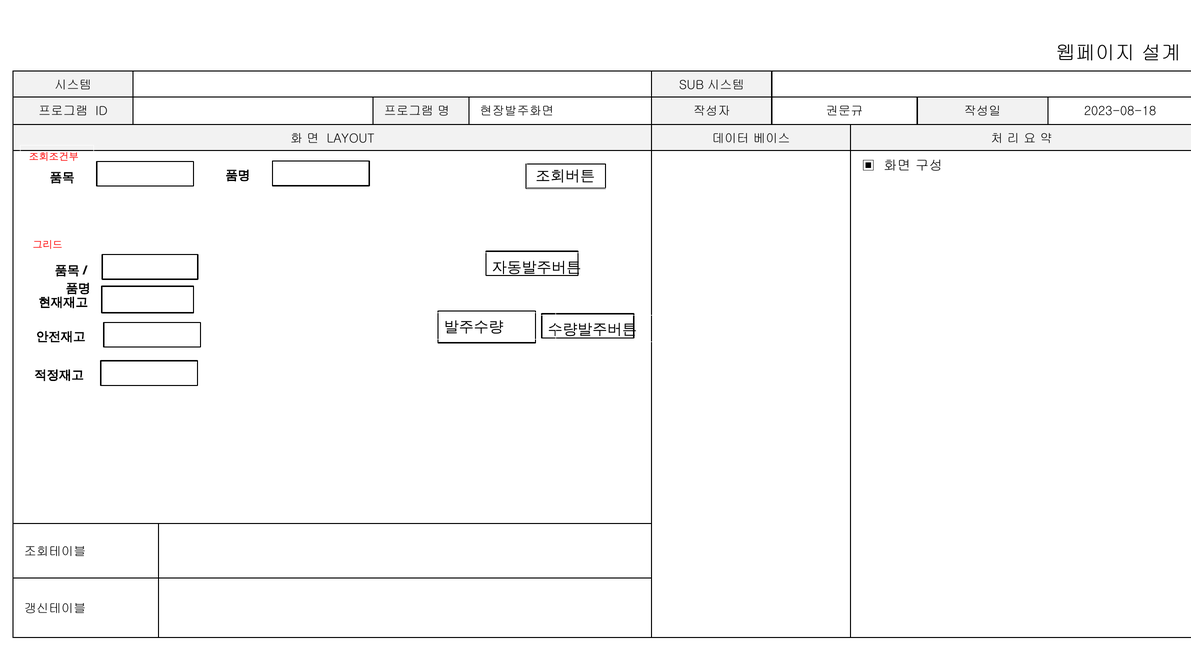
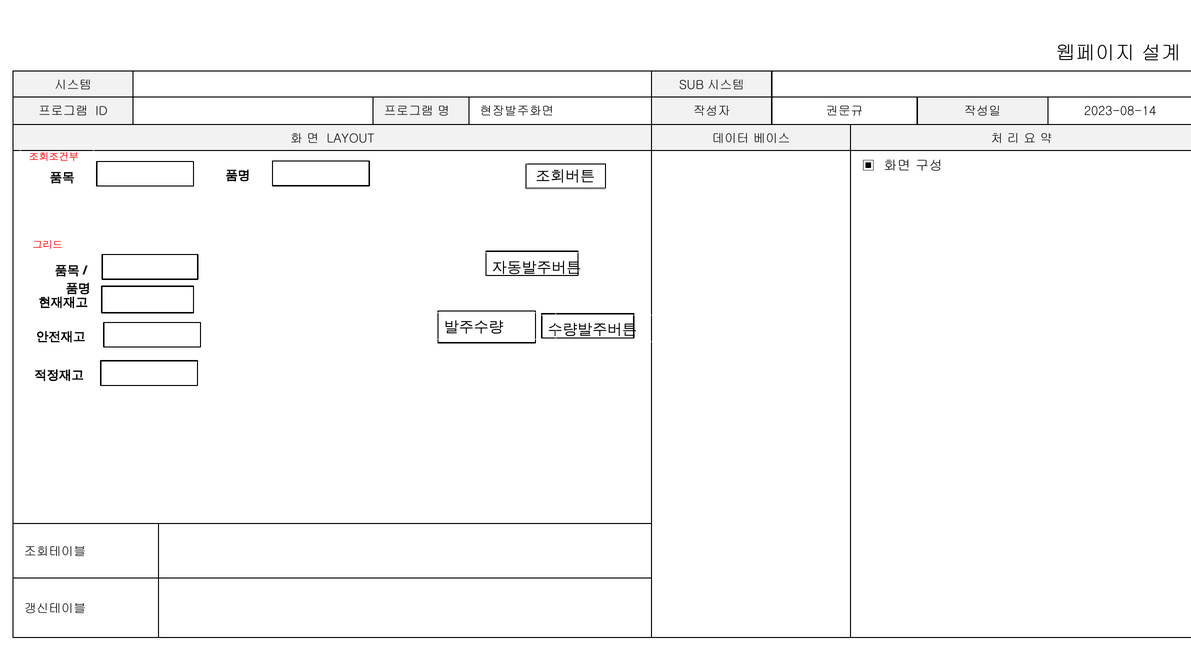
2023-08-18: 2023-08-18 -> 2023-08-14
